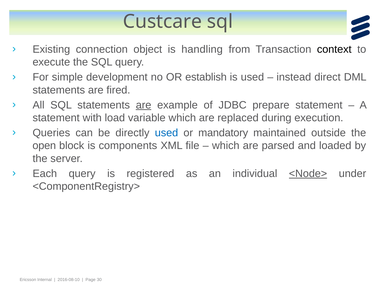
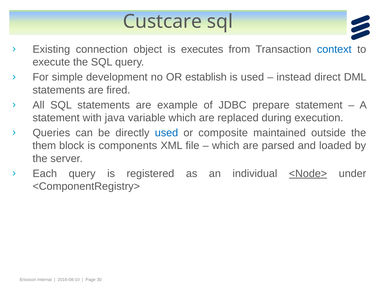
handling: handling -> executes
context colour: black -> blue
are at (144, 105) underline: present -> none
load: load -> java
mandatory: mandatory -> composite
open: open -> them
